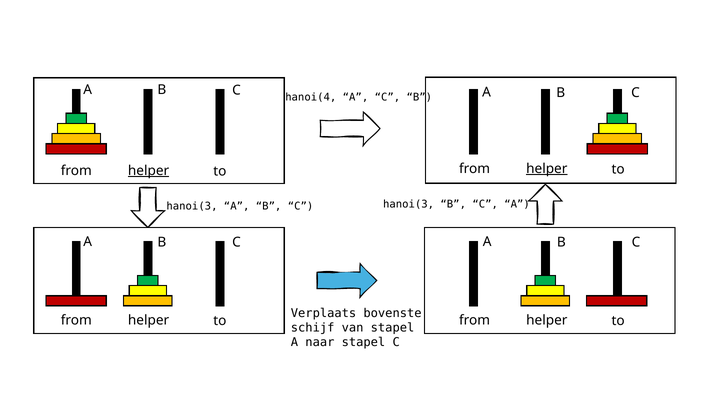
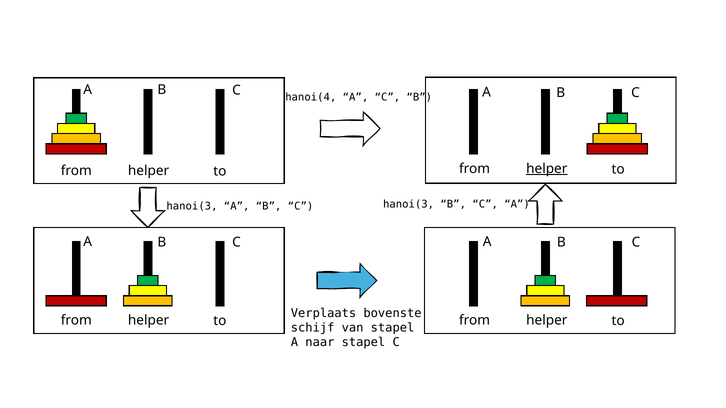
helper at (149, 171) underline: present -> none
